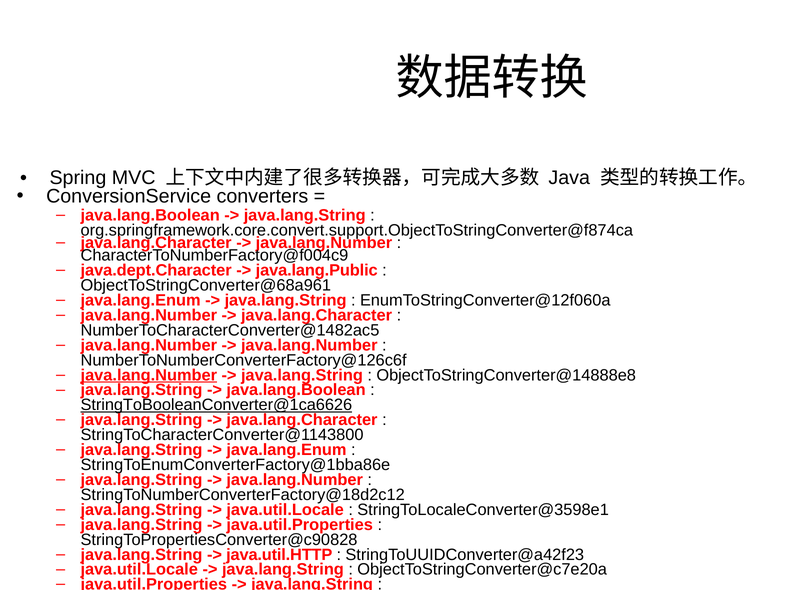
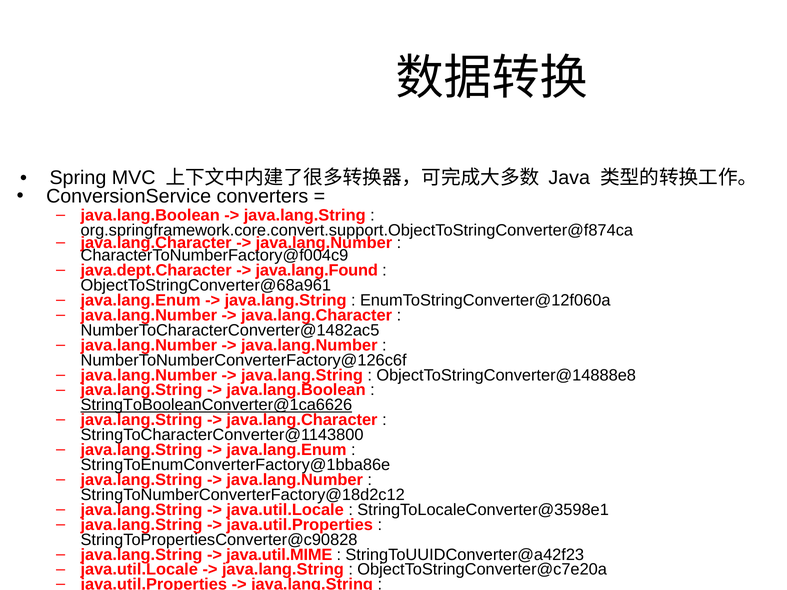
java.lang.Public: java.lang.Public -> java.lang.Found
java.lang.Number at (149, 375) underline: present -> none
java.util.HTTP: java.util.HTTP -> java.util.MIME
